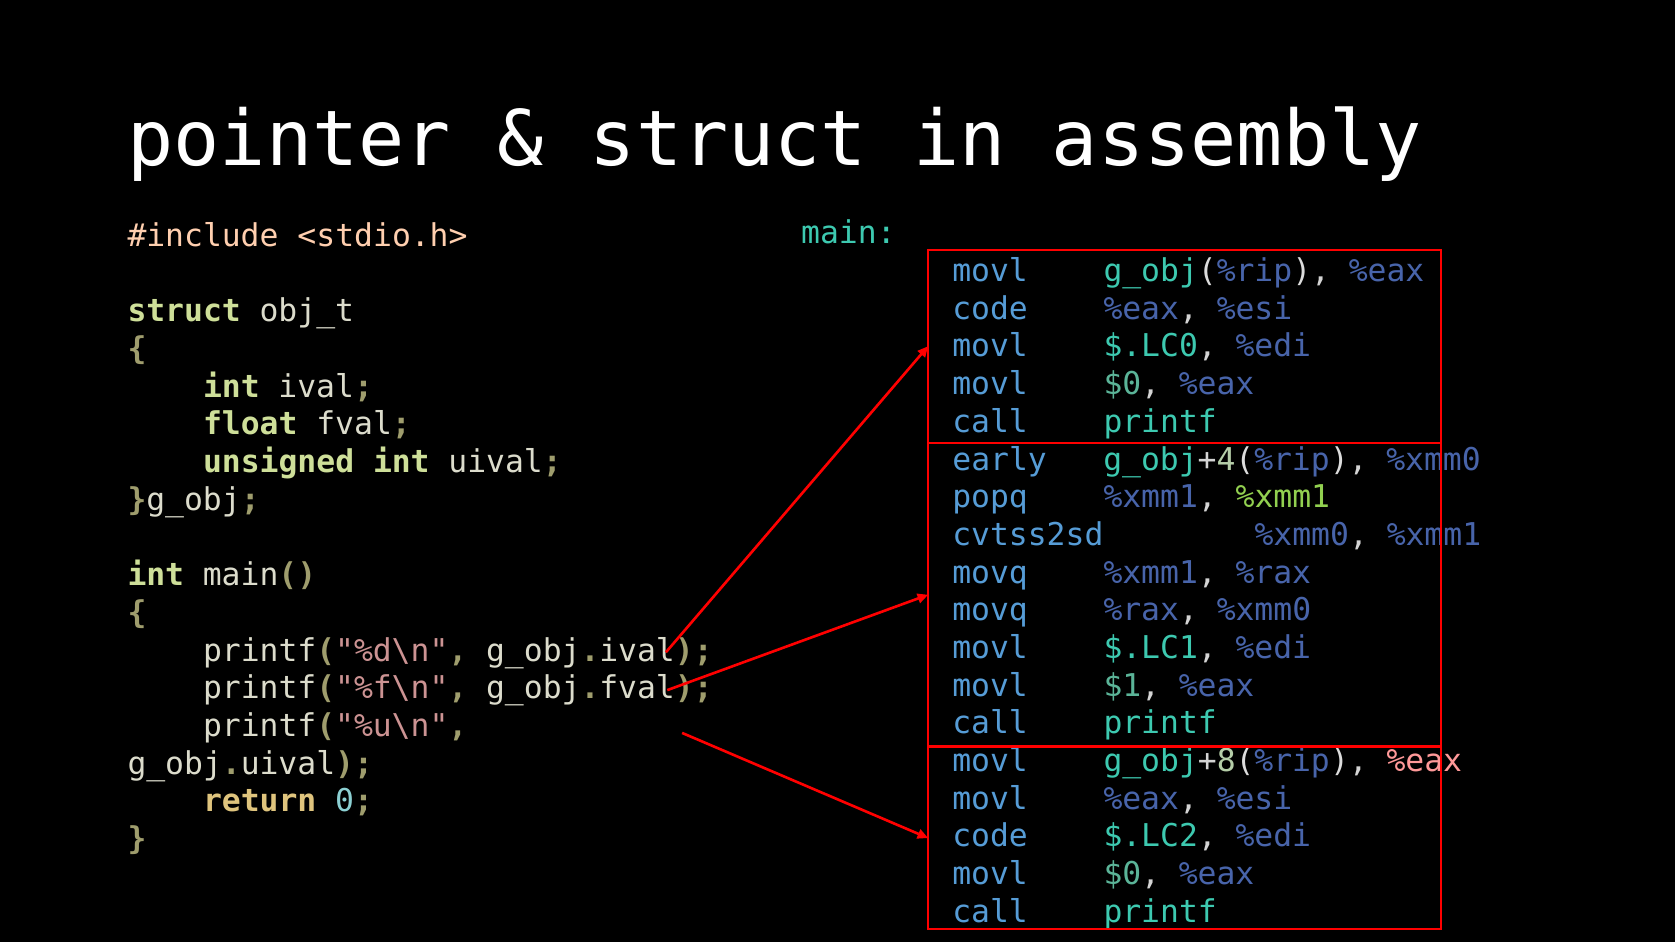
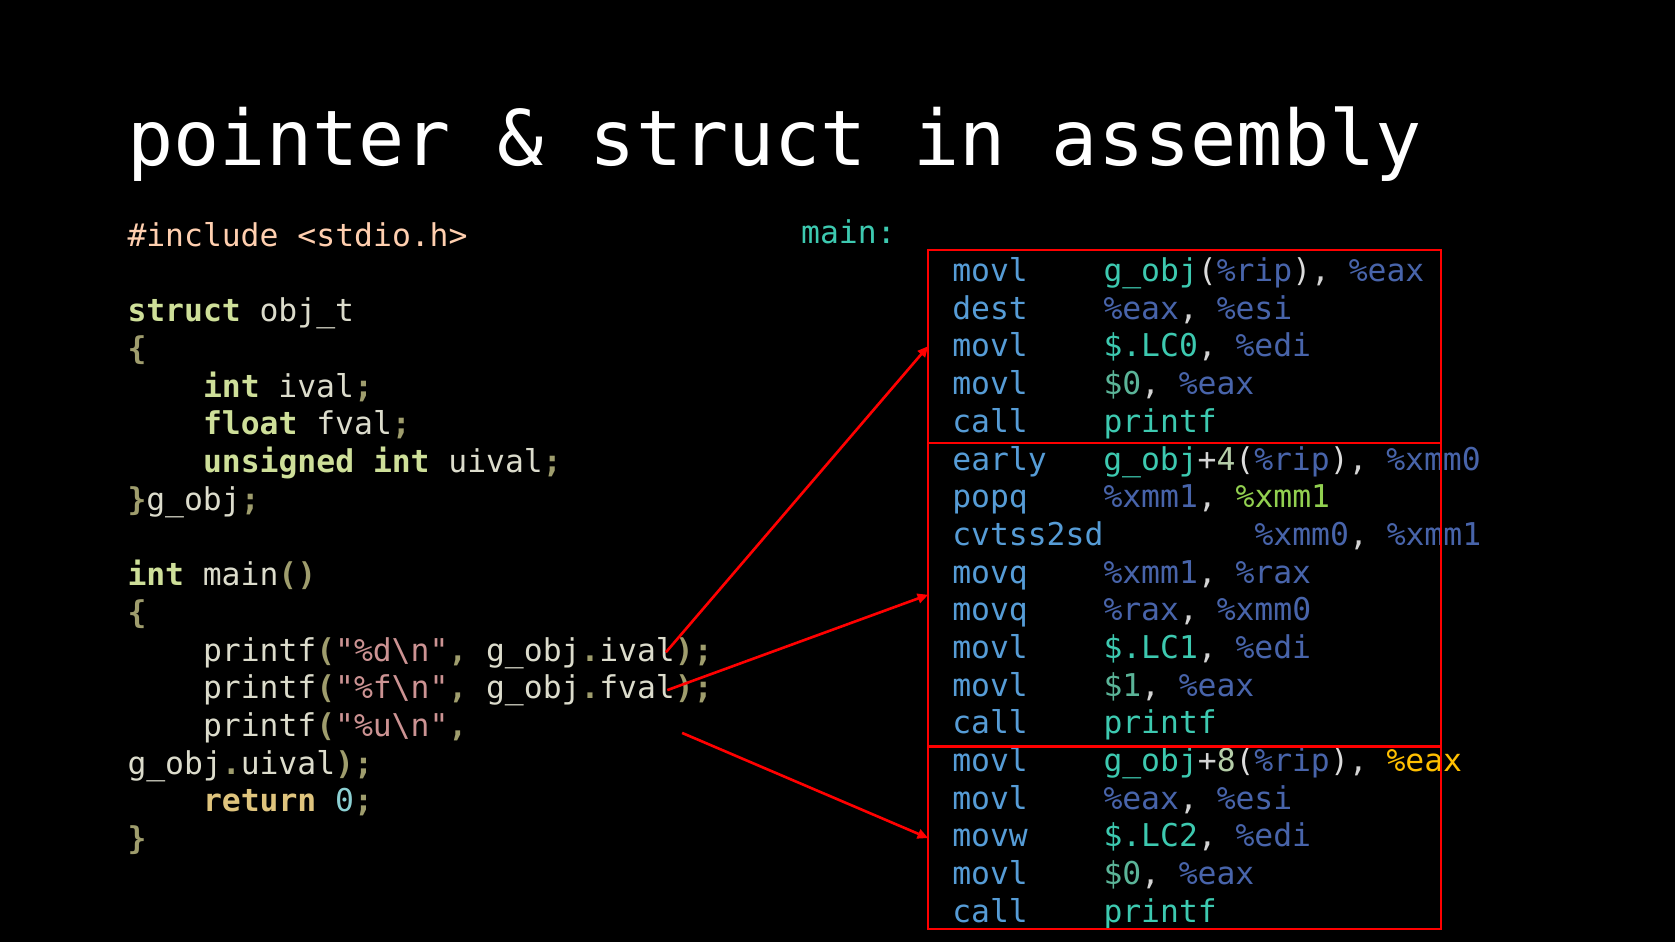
code at (990, 309): code -> dest
%eax at (1424, 761) colour: pink -> yellow
code at (990, 837): code -> movw
